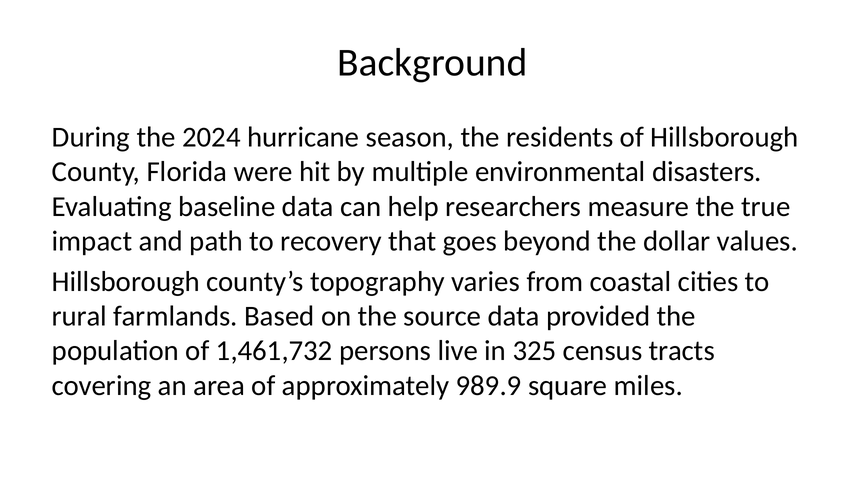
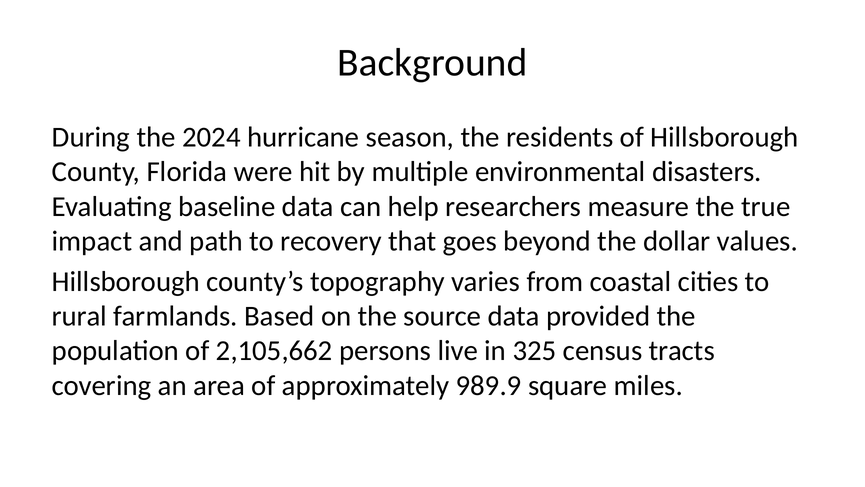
1,461,732: 1,461,732 -> 2,105,662
